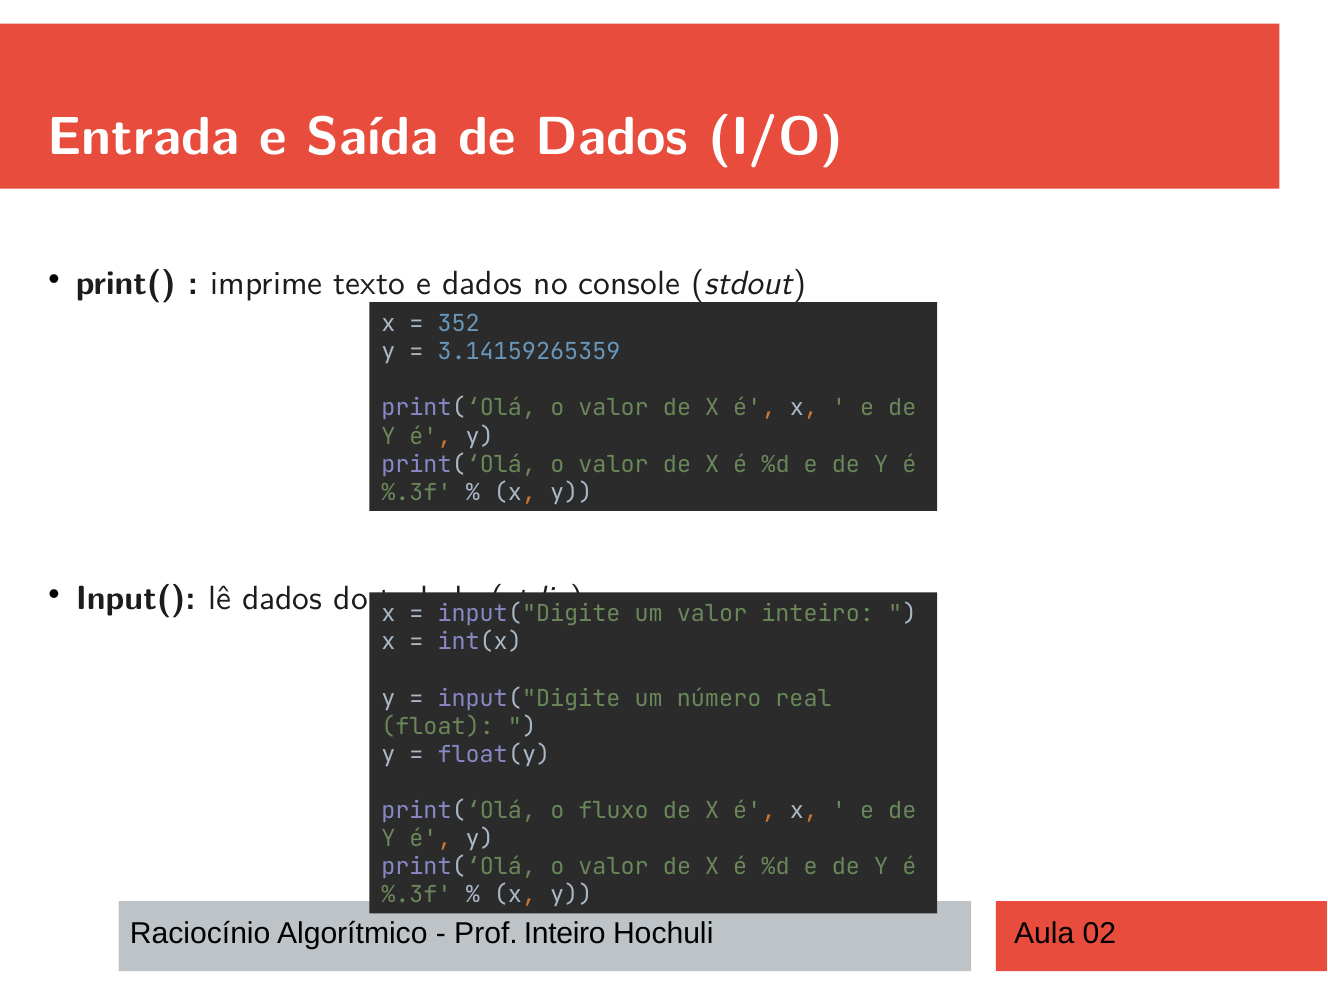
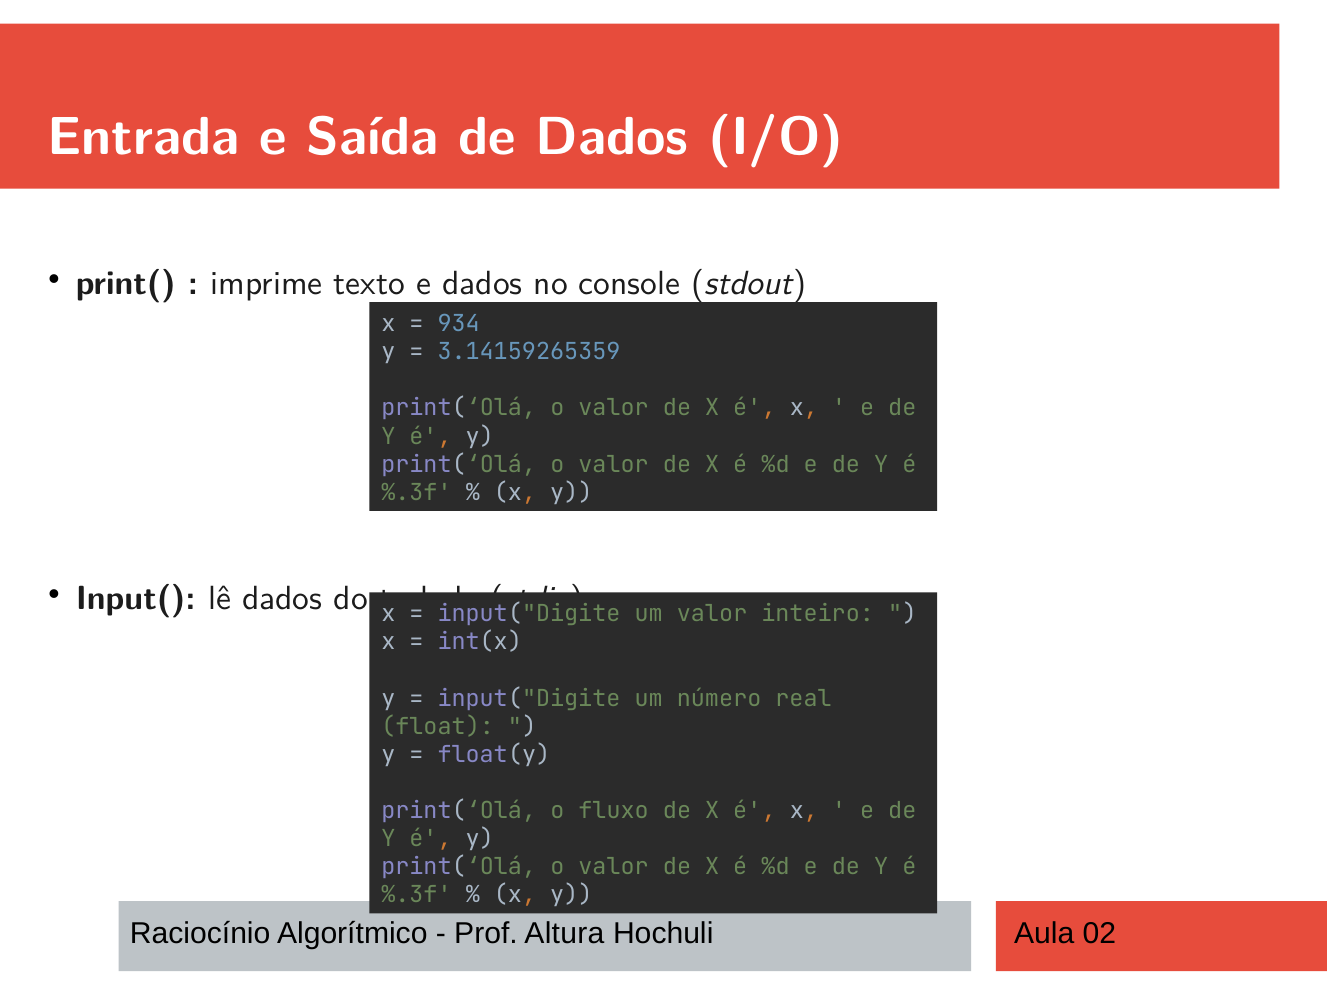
352: 352 -> 934
Prof Inteiro: Inteiro -> Altura
